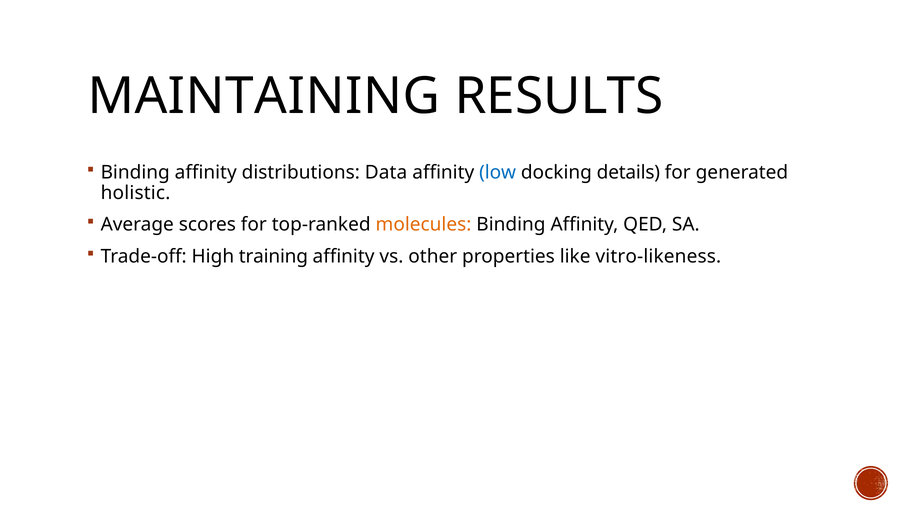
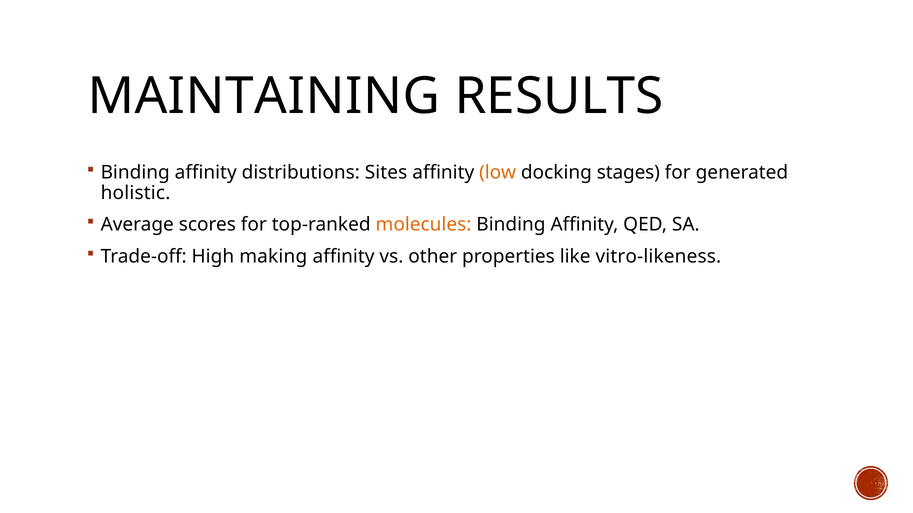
Data: Data -> Sites
low colour: blue -> orange
details: details -> stages
training: training -> making
